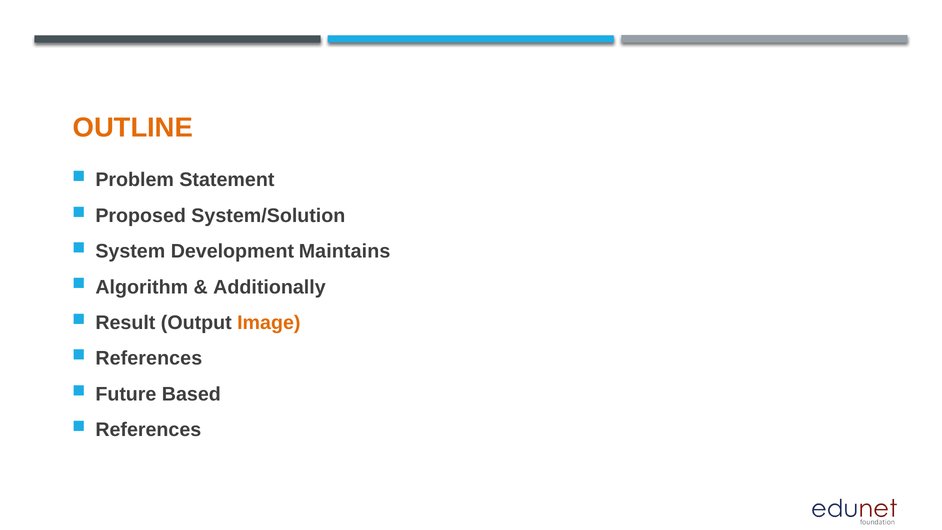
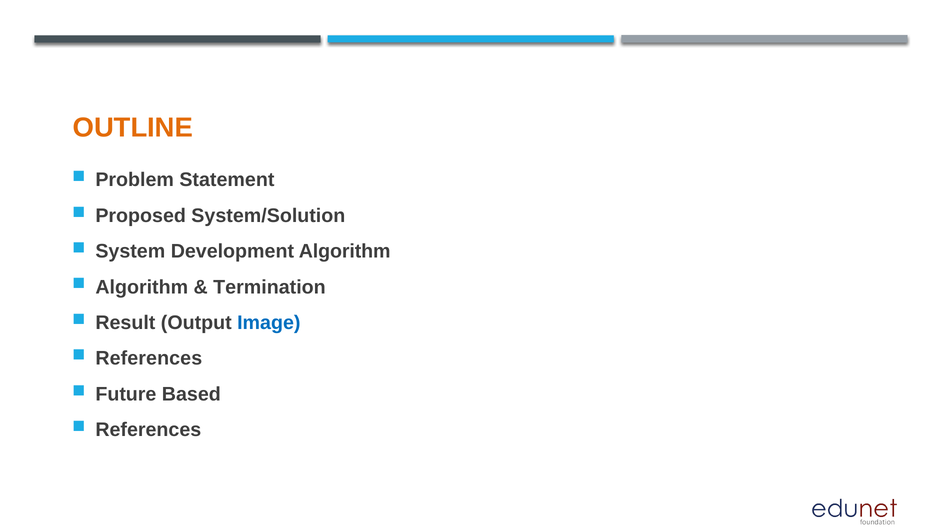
Development Maintains: Maintains -> Algorithm
Additionally: Additionally -> Termination
Image colour: orange -> blue
